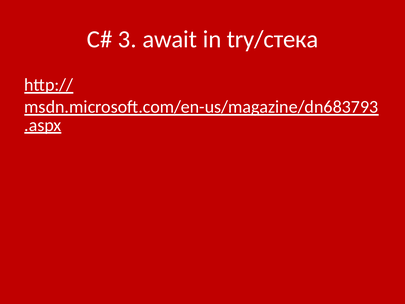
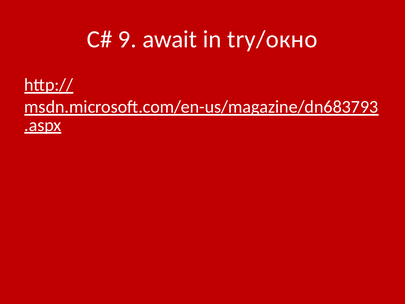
3: 3 -> 9
try/стека: try/стека -> try/окно
